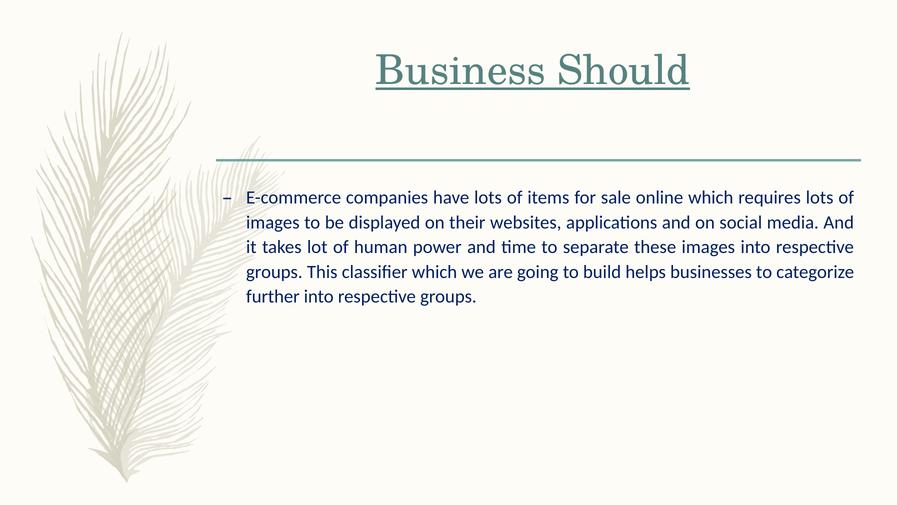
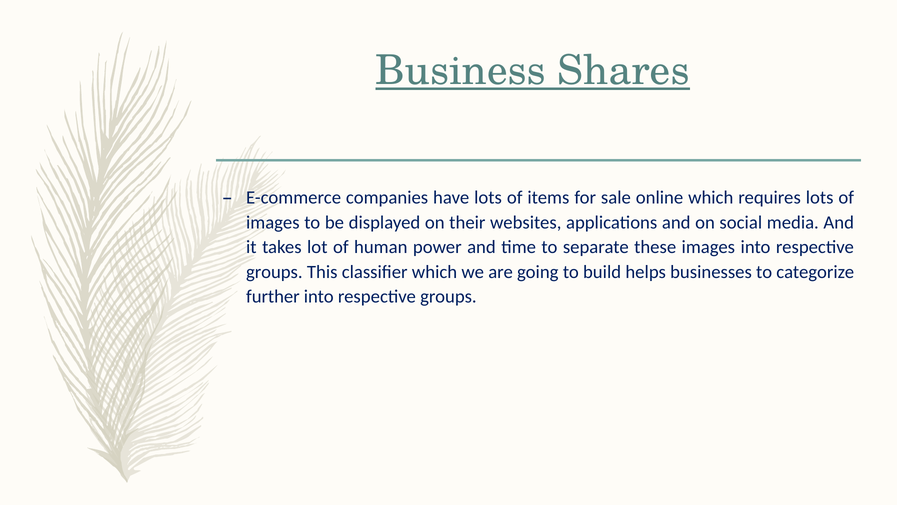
Should: Should -> Shares
